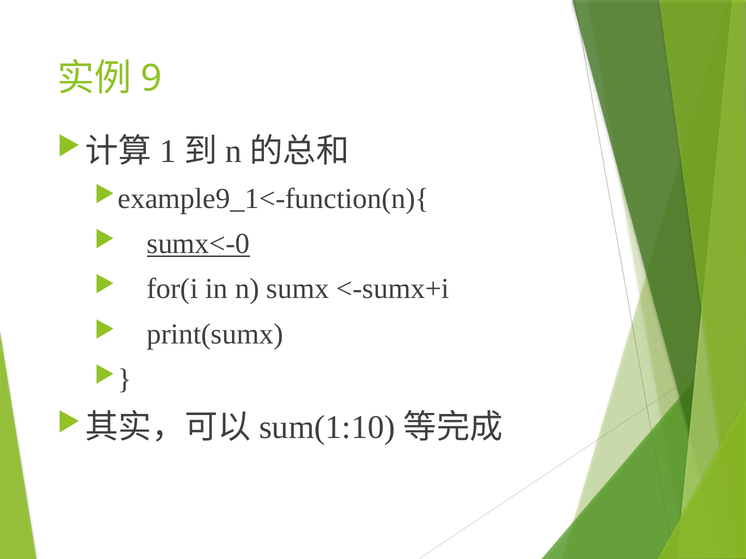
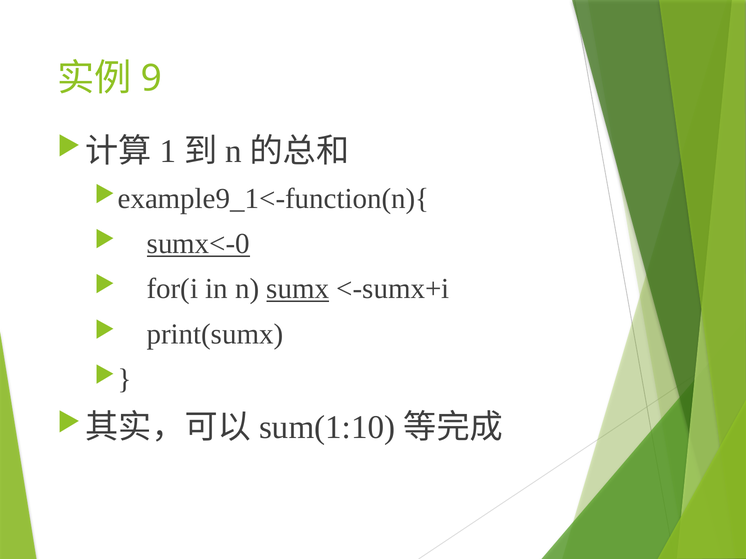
sumx underline: none -> present
